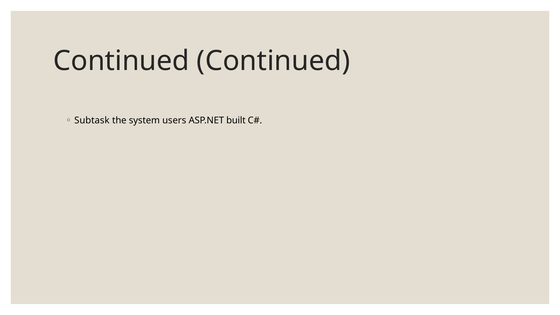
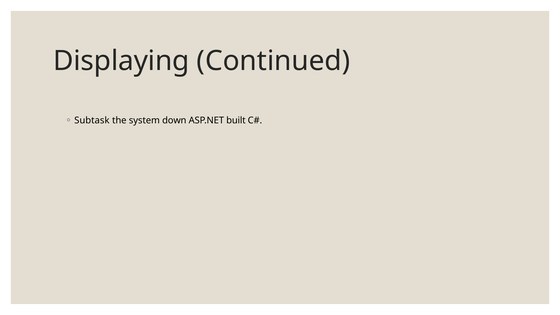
Continued at (121, 61): Continued -> Displaying
users: users -> down
